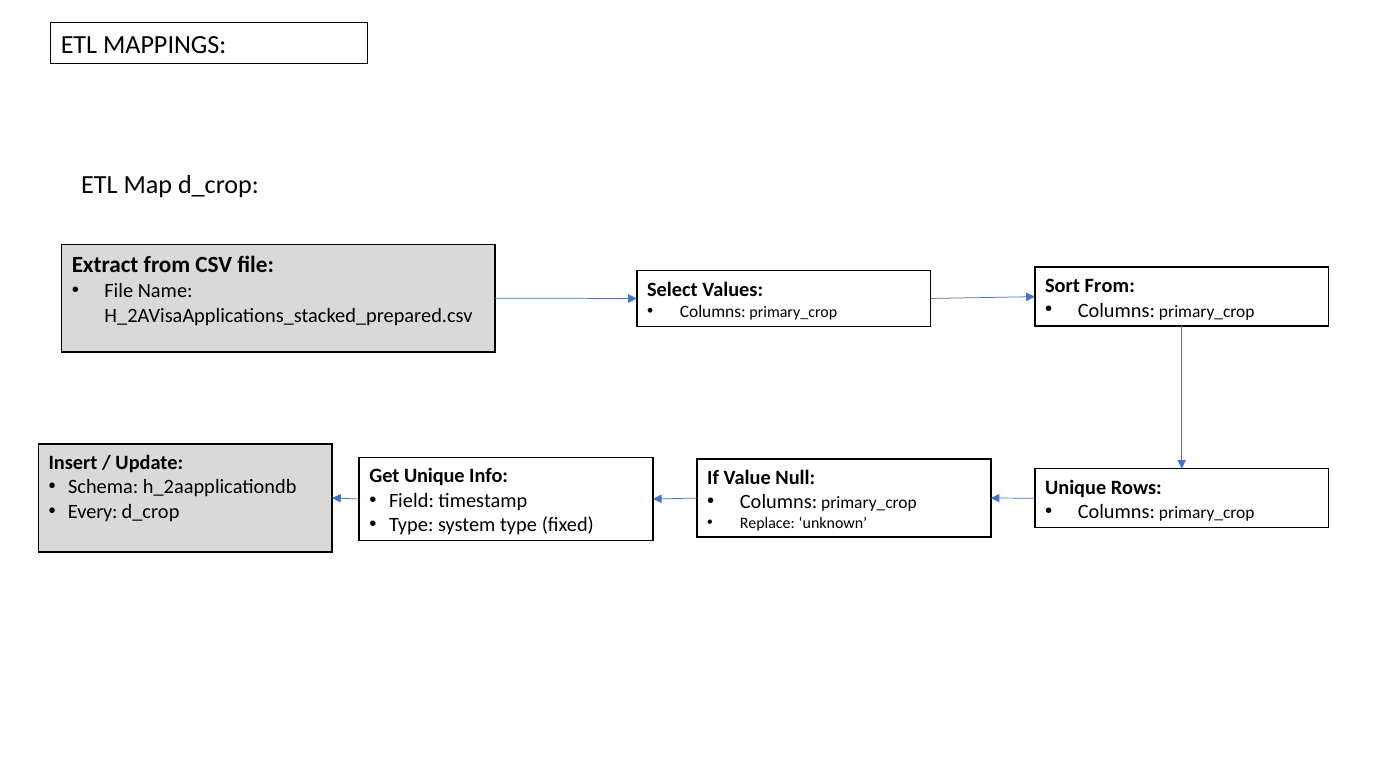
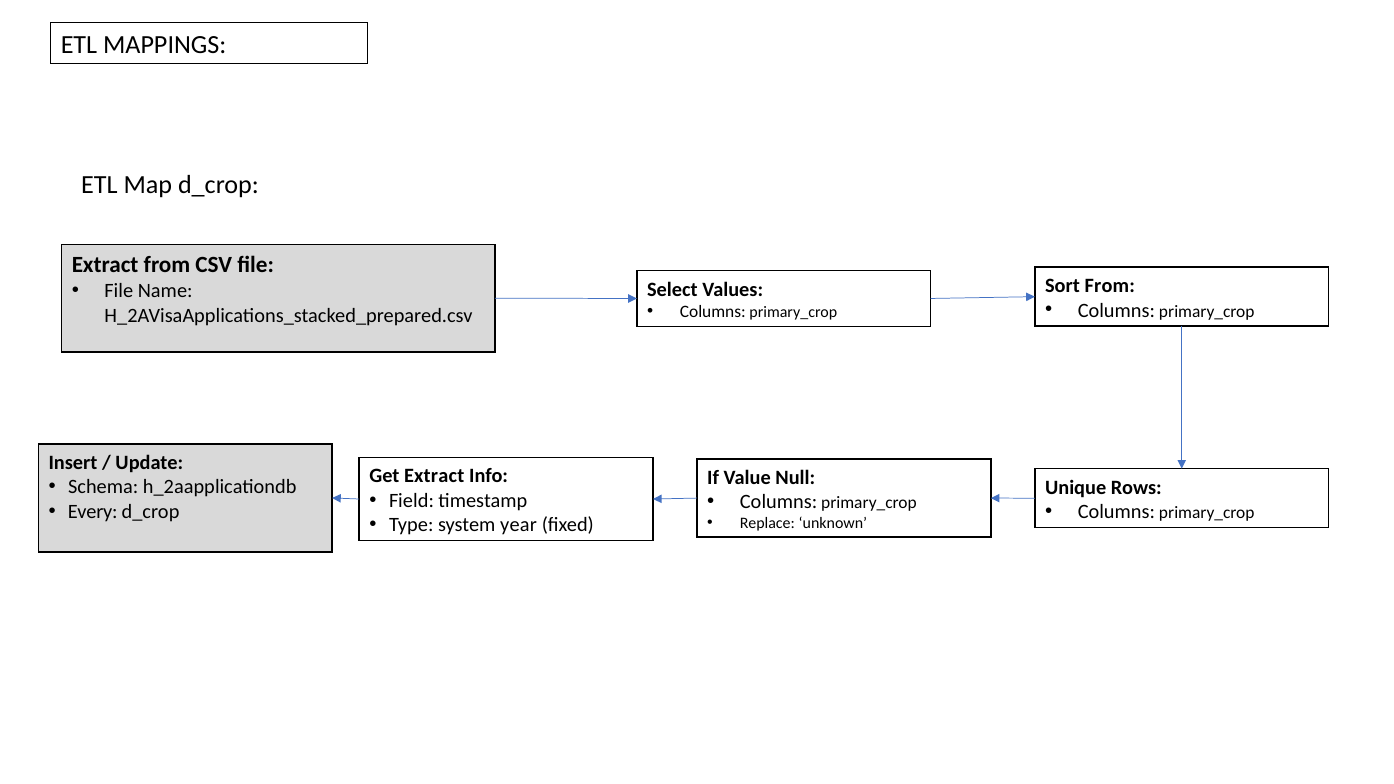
Get Unique: Unique -> Extract
system type: type -> year
